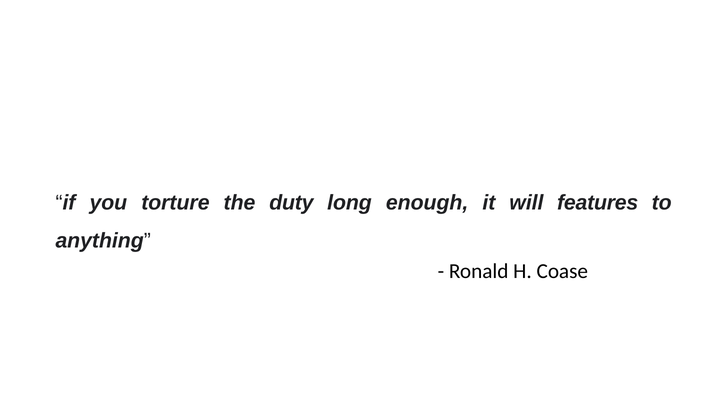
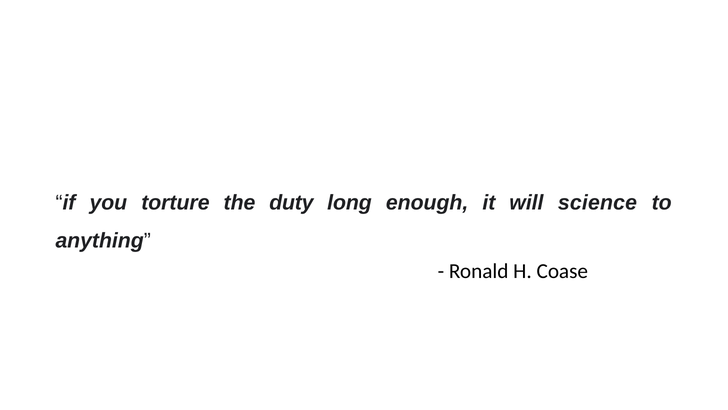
features: features -> science
